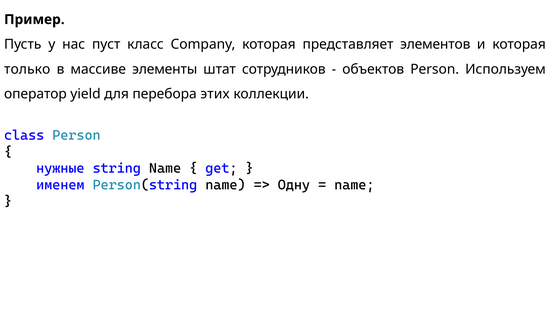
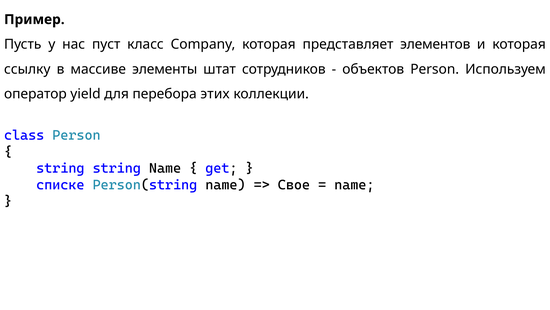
только: только -> ссылку
нужные at (60, 168): нужные -> string
именем: именем -> списке
Одну: Одну -> Свое
